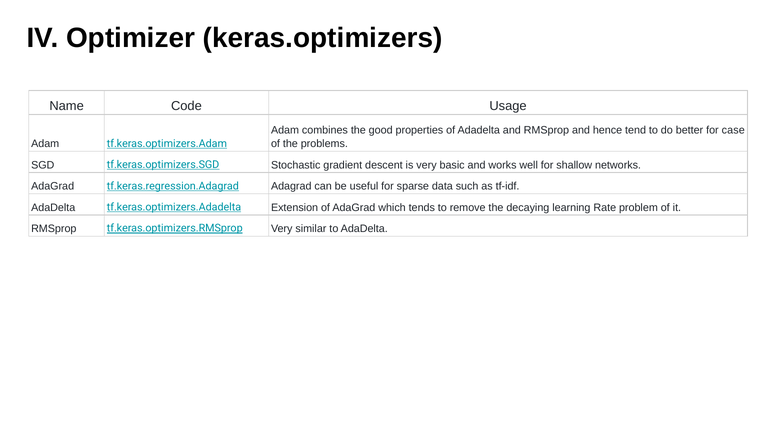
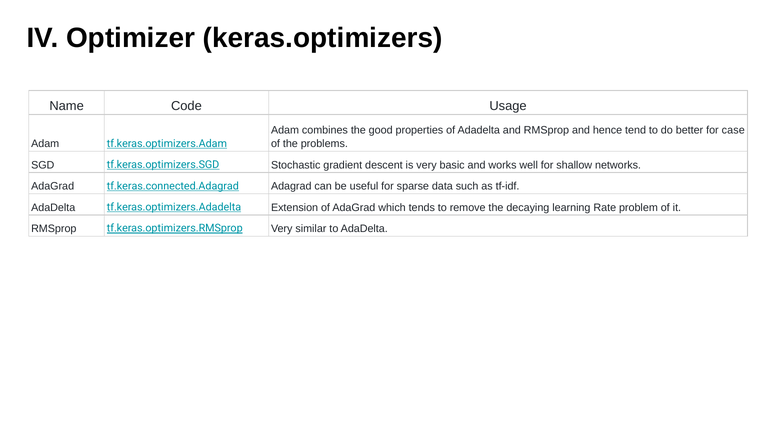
tf.keras.regression.Adagrad: tf.keras.regression.Adagrad -> tf.keras.connected.Adagrad
